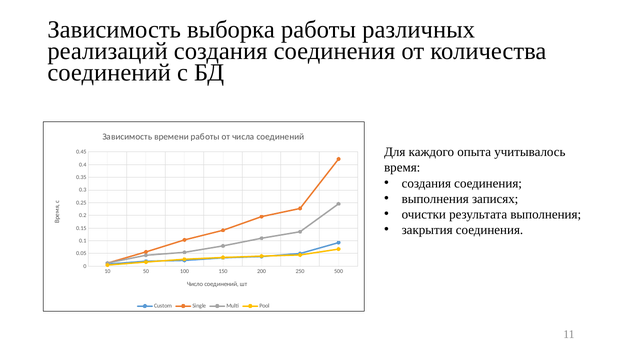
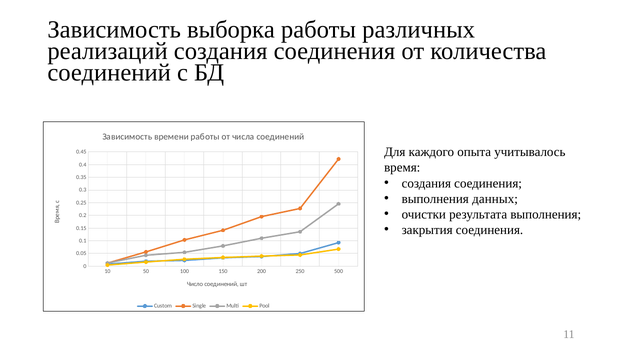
записях: записях -> данных
